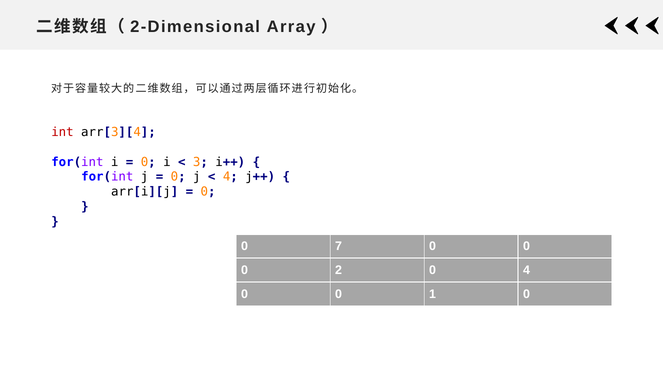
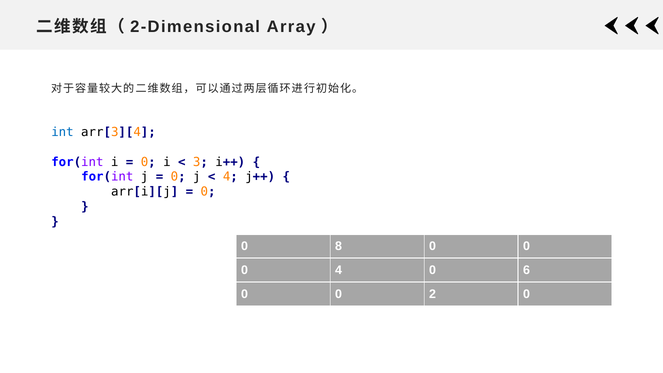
int colour: red -> blue
7: 7 -> 8
0 2: 2 -> 4
0 4: 4 -> 6
1: 1 -> 2
